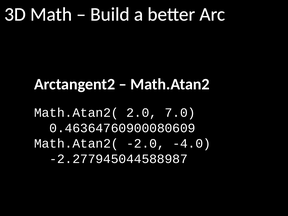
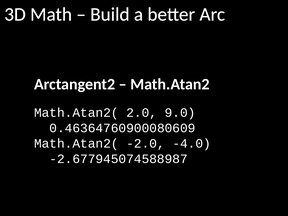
7.0: 7.0 -> 9.0
-2.277945044588987: -2.277945044588987 -> -2.677945074588987
